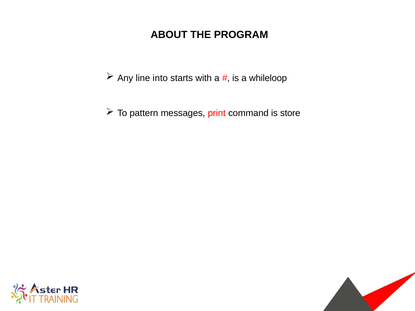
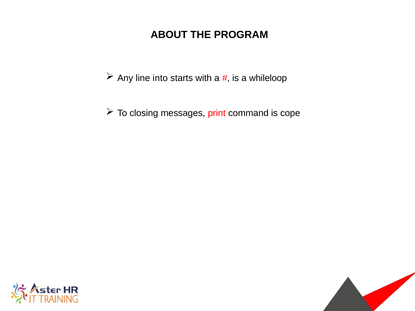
pattern: pattern -> closing
store: store -> cope
